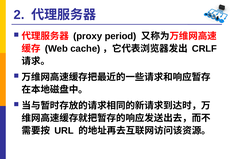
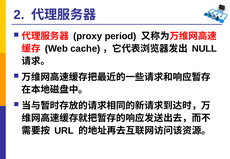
CRLF: CRLF -> NULL
